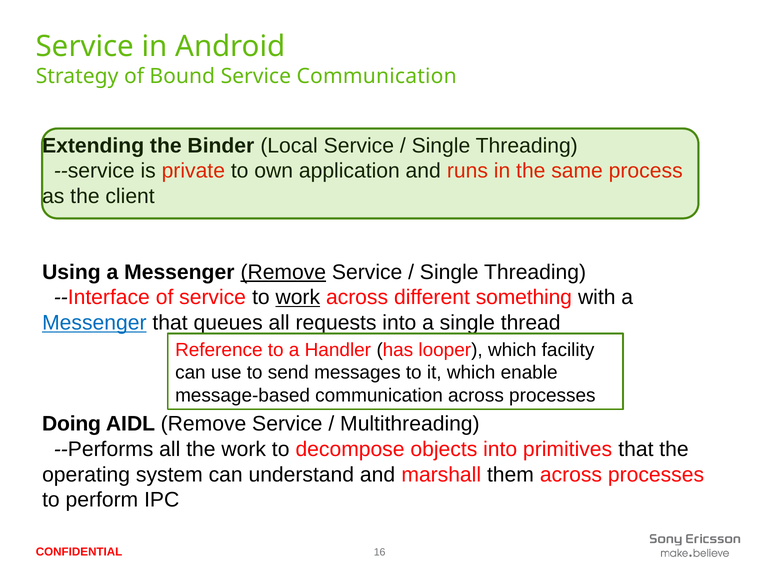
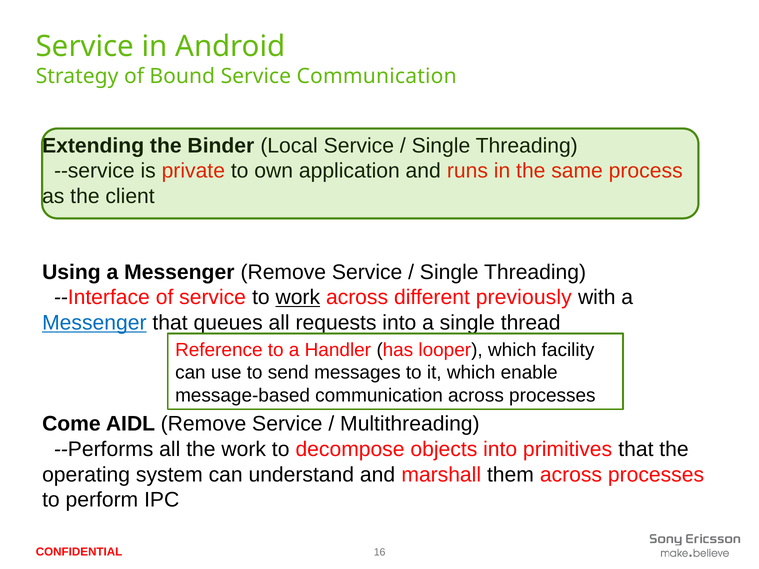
Remove at (283, 272) underline: present -> none
something: something -> previously
Doing: Doing -> Come
